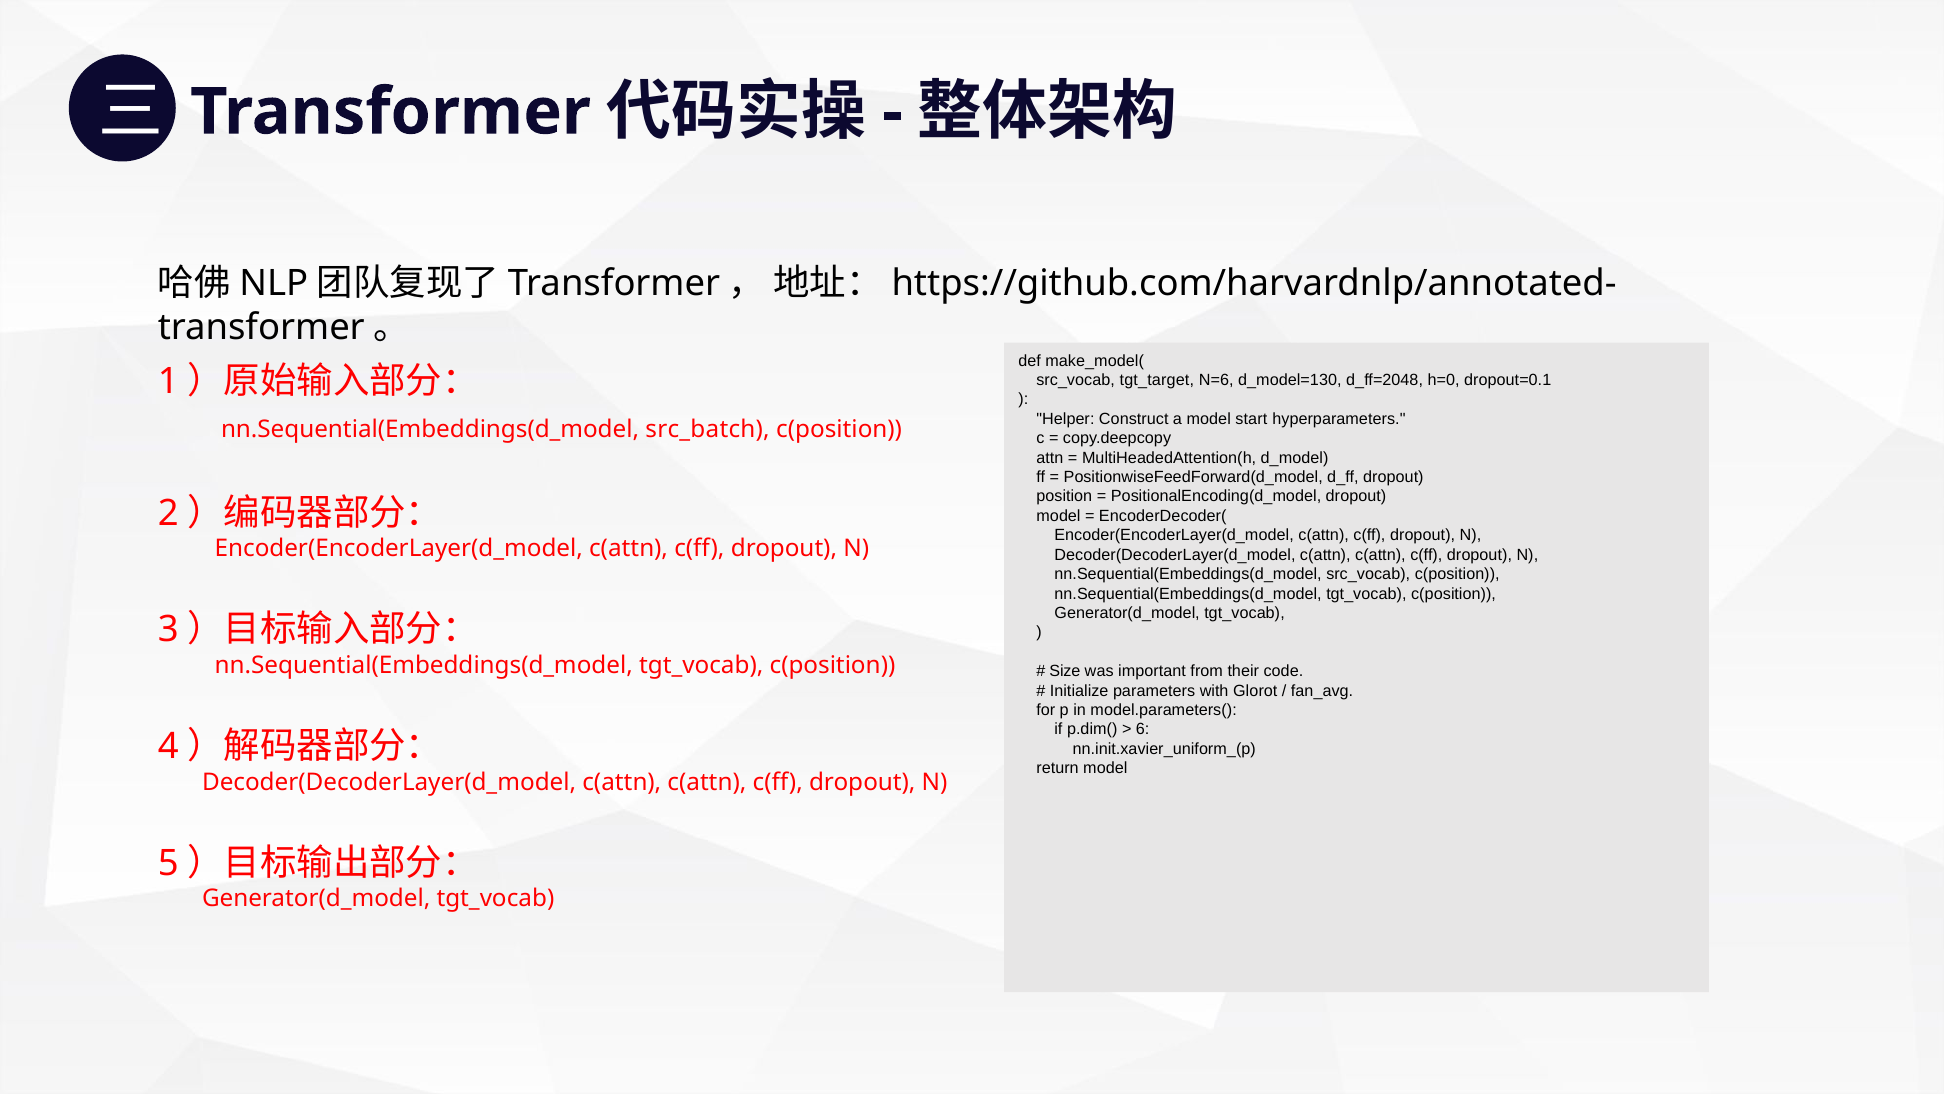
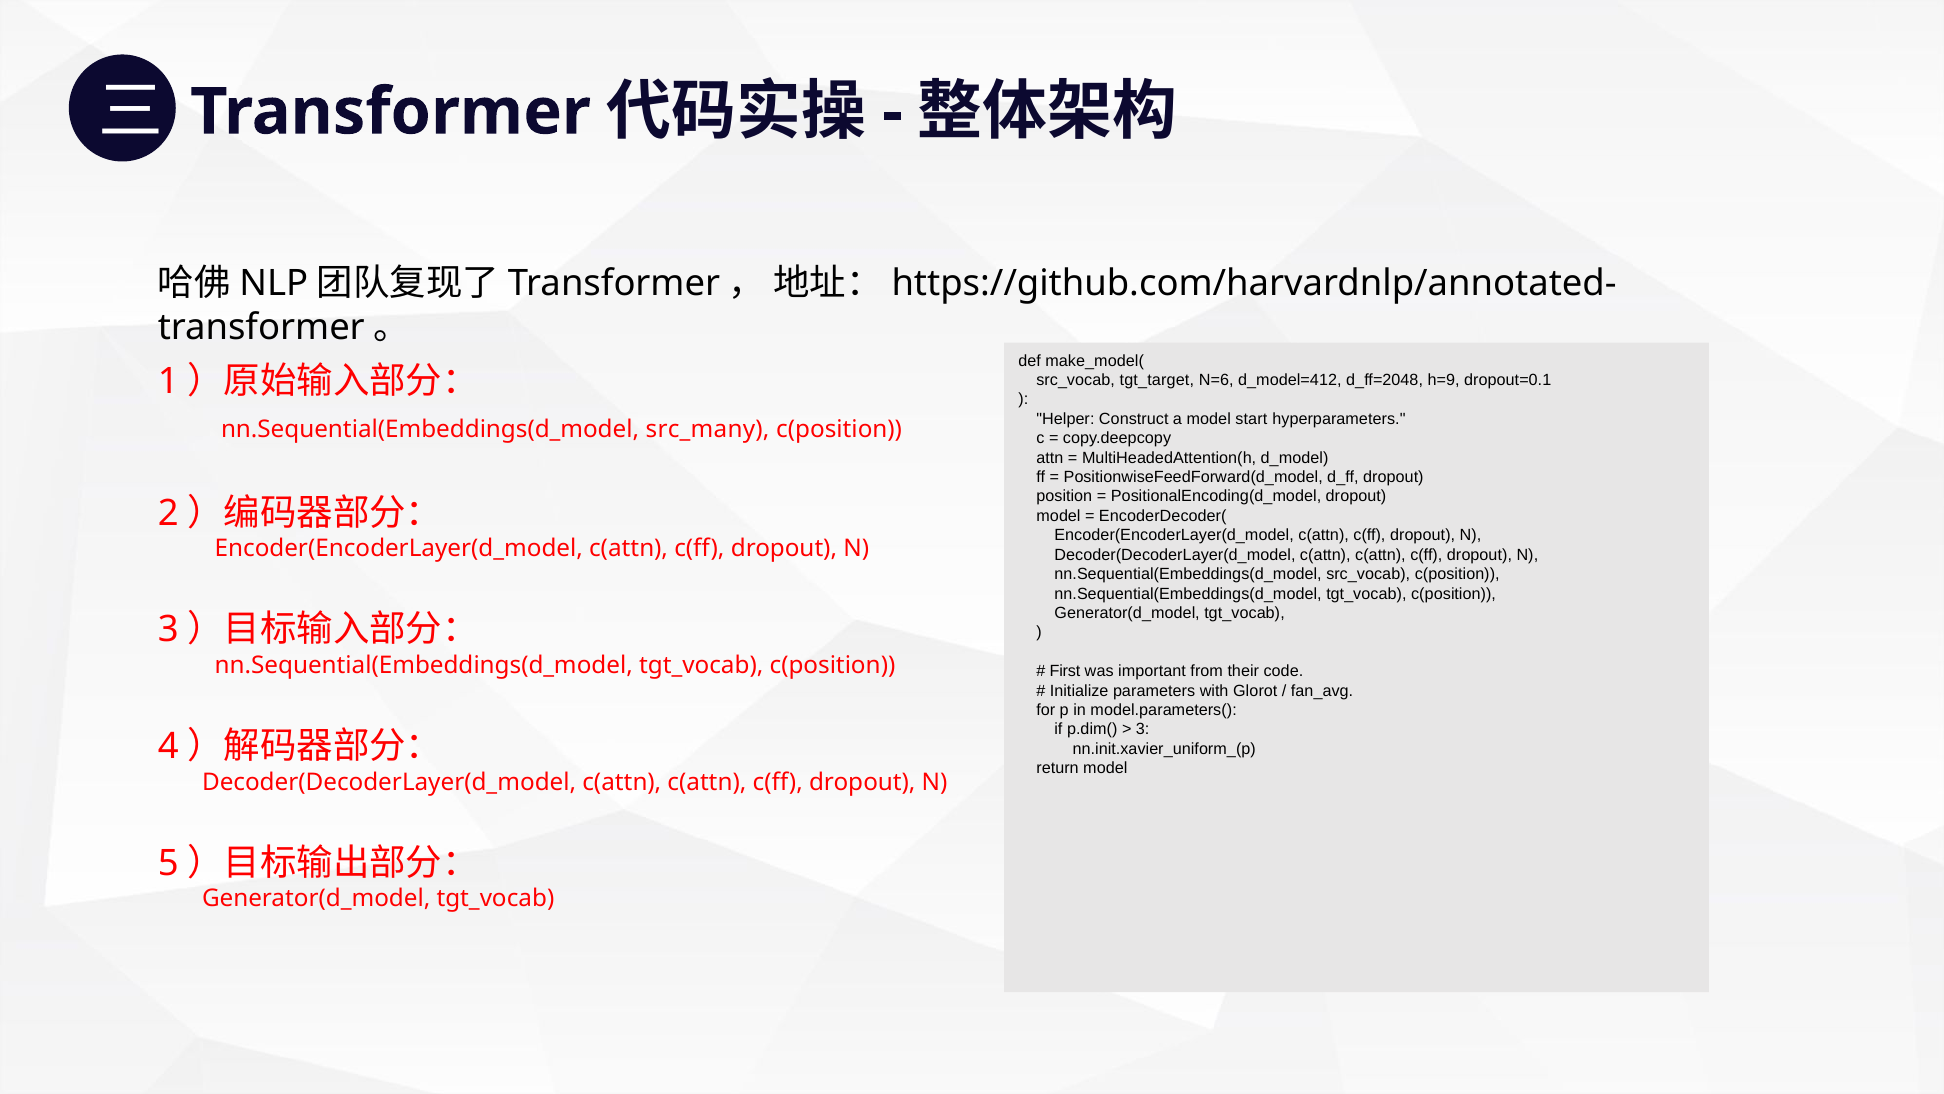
d_model=130: d_model=130 -> d_model=412
h=0: h=0 -> h=9
src_batch: src_batch -> src_many
Size: Size -> First
6: 6 -> 3
